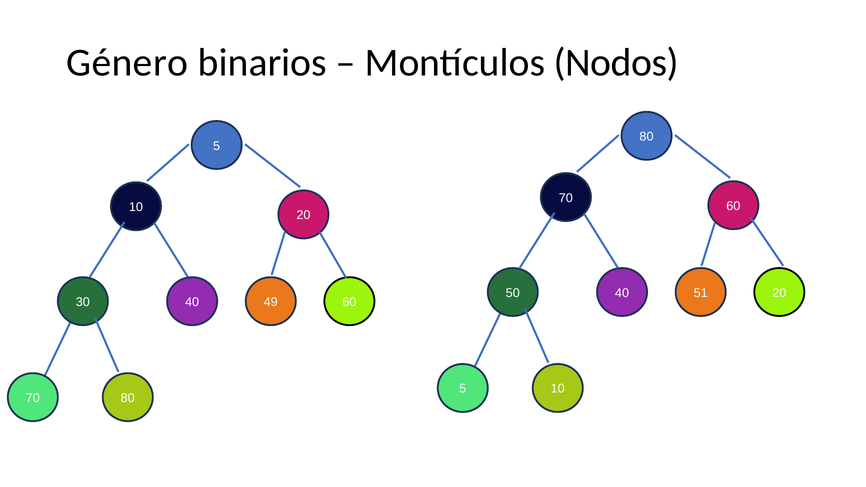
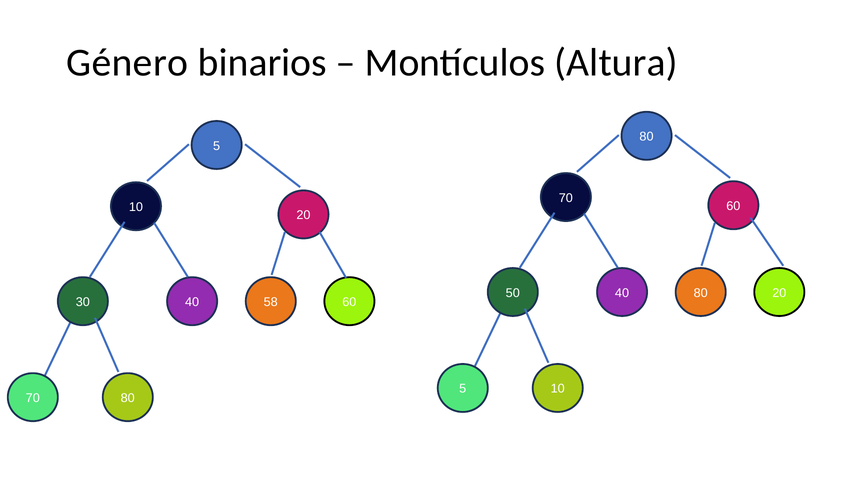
Nodos: Nodos -> Altura
50 51: 51 -> 80
49: 49 -> 58
